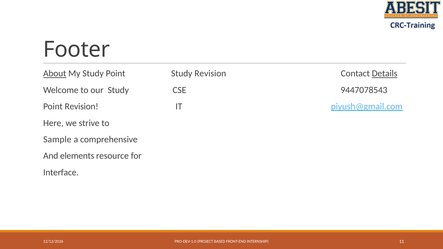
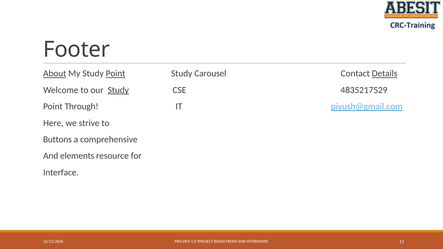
Point at (116, 74) underline: none -> present
Study Revision: Revision -> Carousel
Study at (118, 90) underline: none -> present
9447078543: 9447078543 -> 4835217529
Point Revision: Revision -> Through
Sample: Sample -> Buttons
